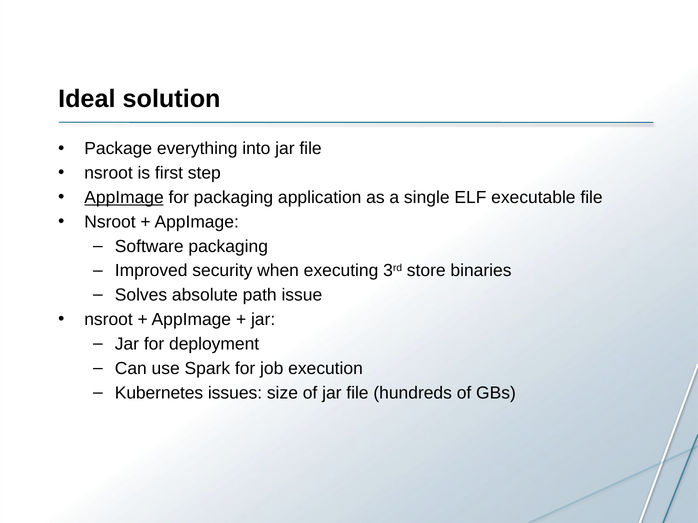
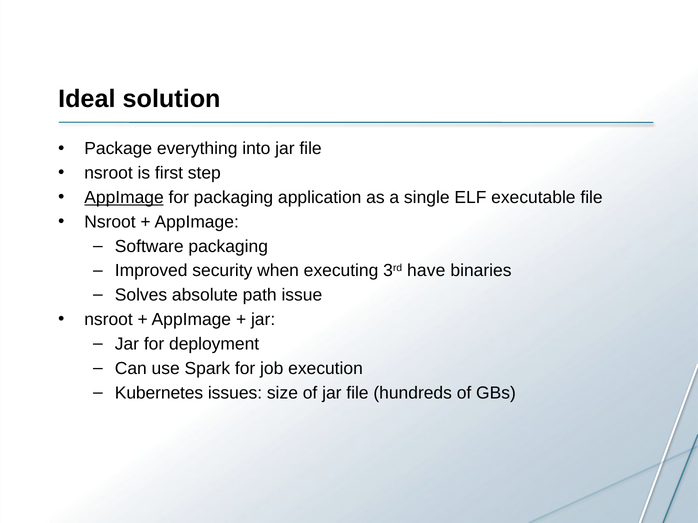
store: store -> have
